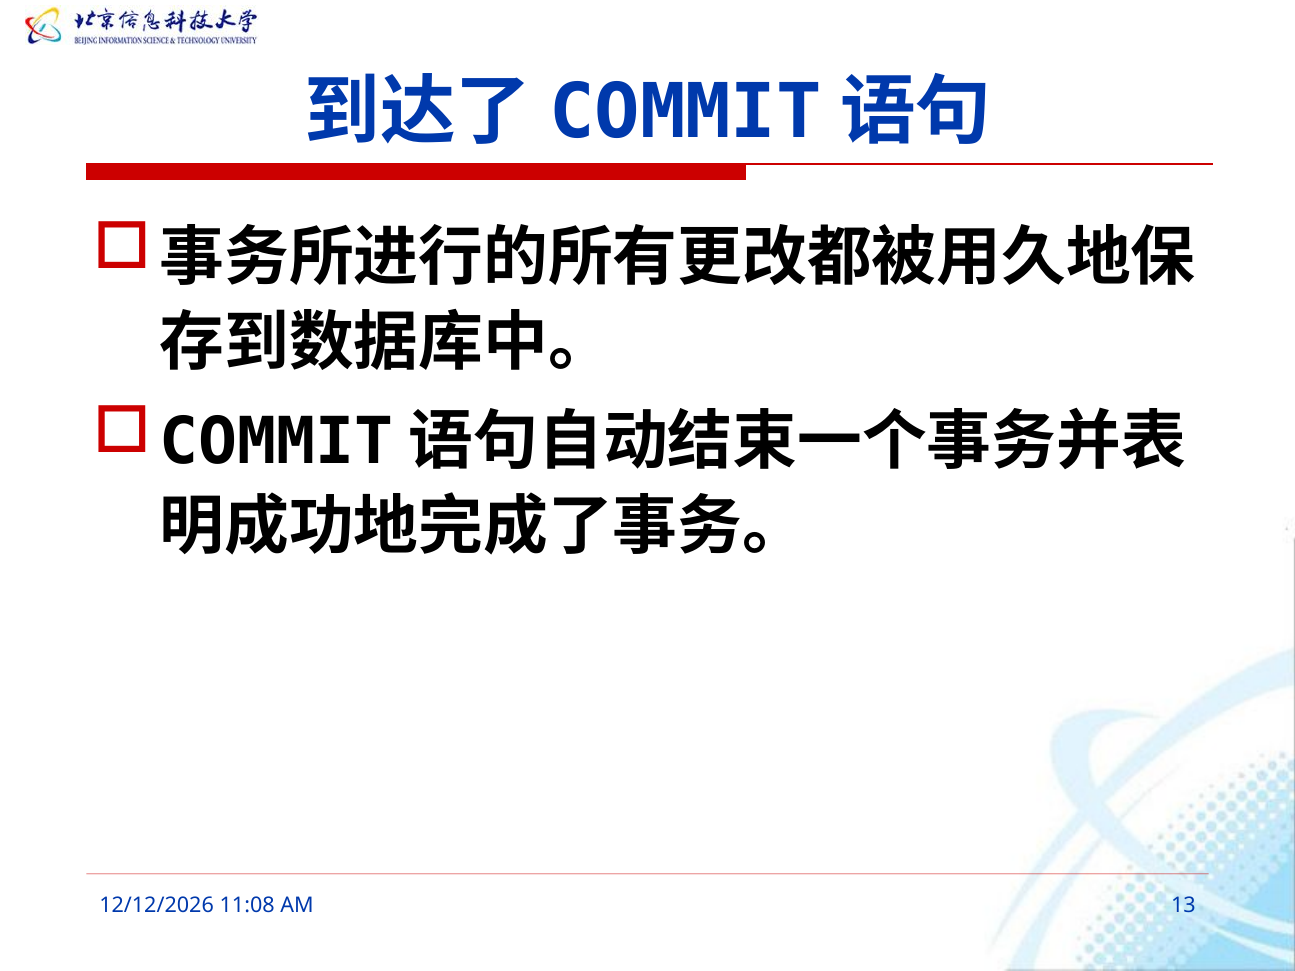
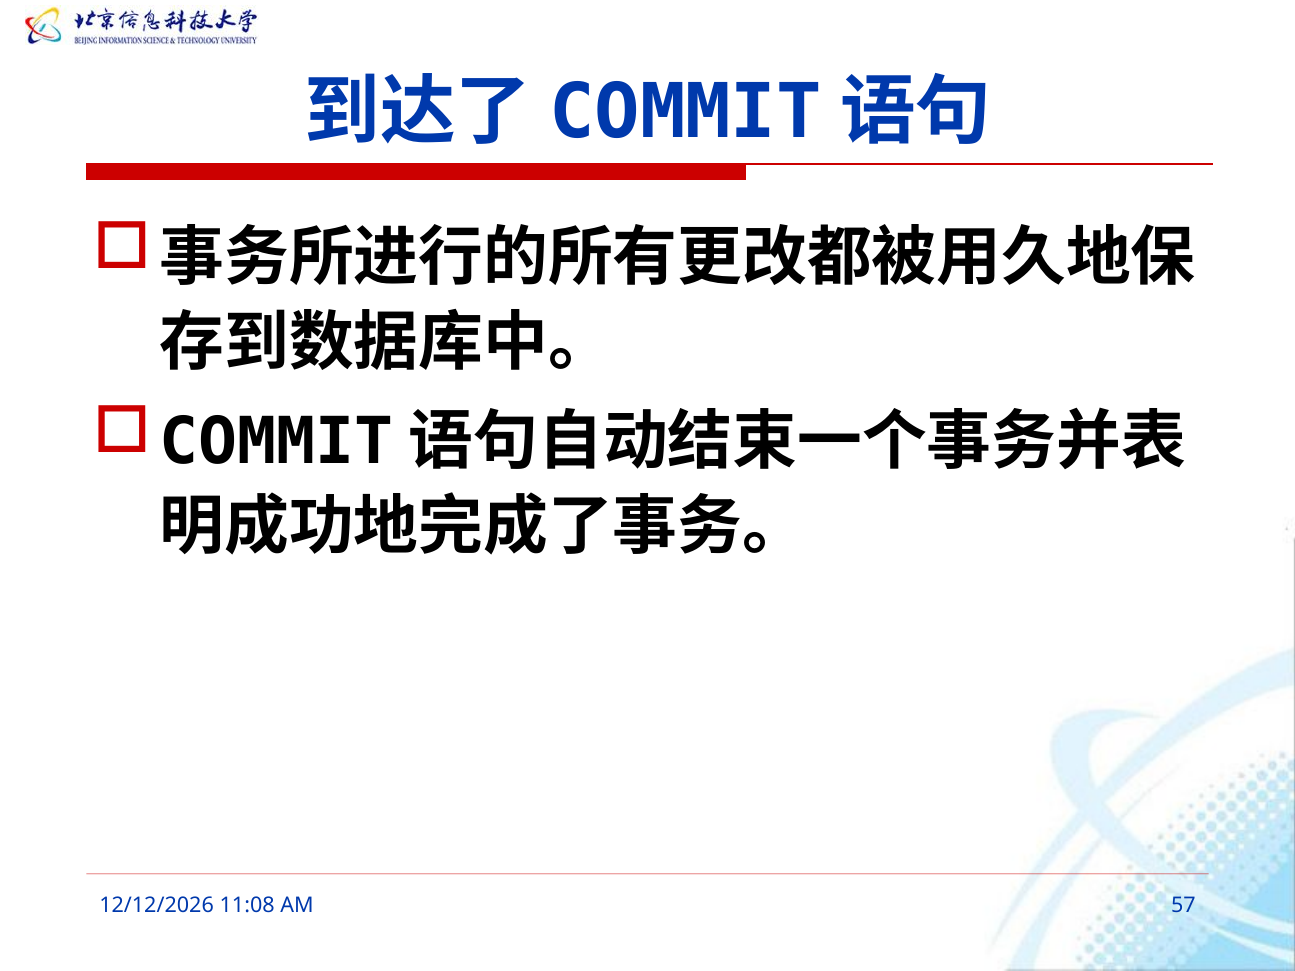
13: 13 -> 57
